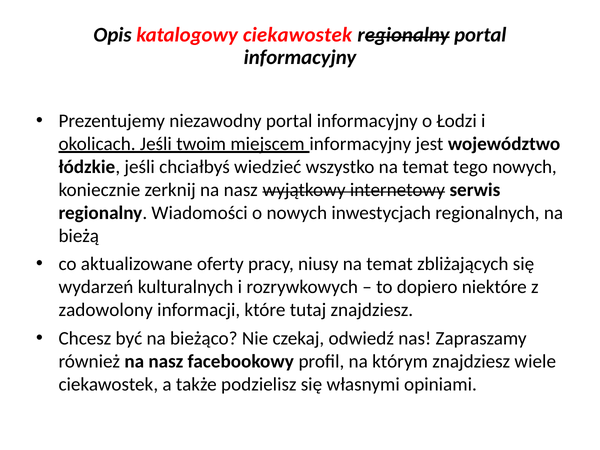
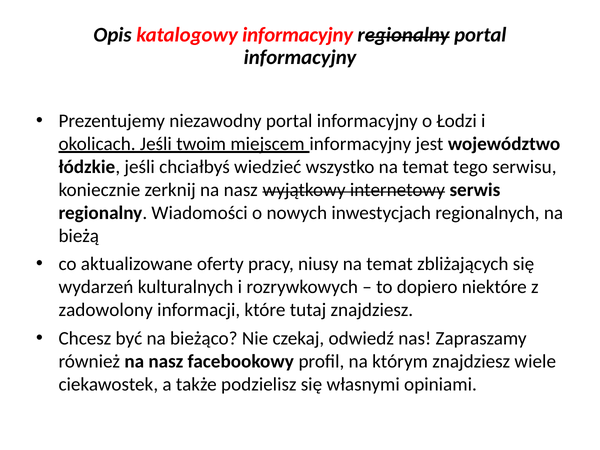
katalogowy ciekawostek: ciekawostek -> informacyjny
tego nowych: nowych -> serwisu
